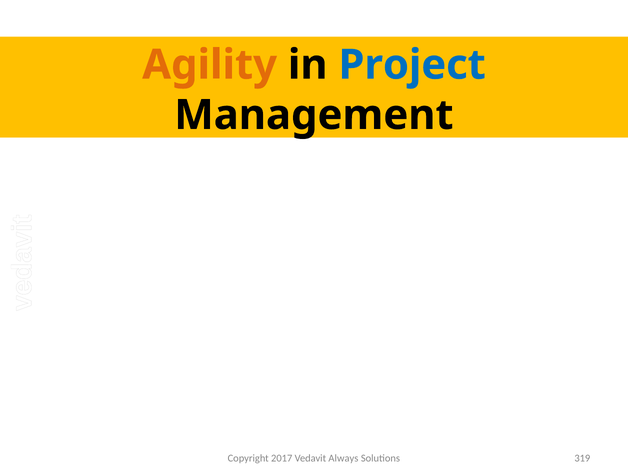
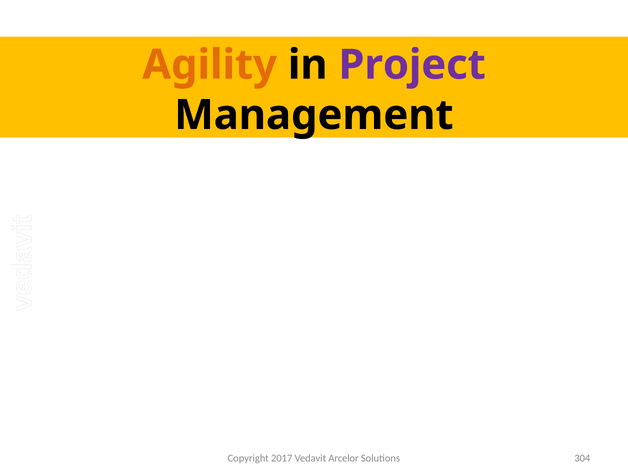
Project colour: blue -> purple
Always: Always -> Arcelor
319: 319 -> 304
